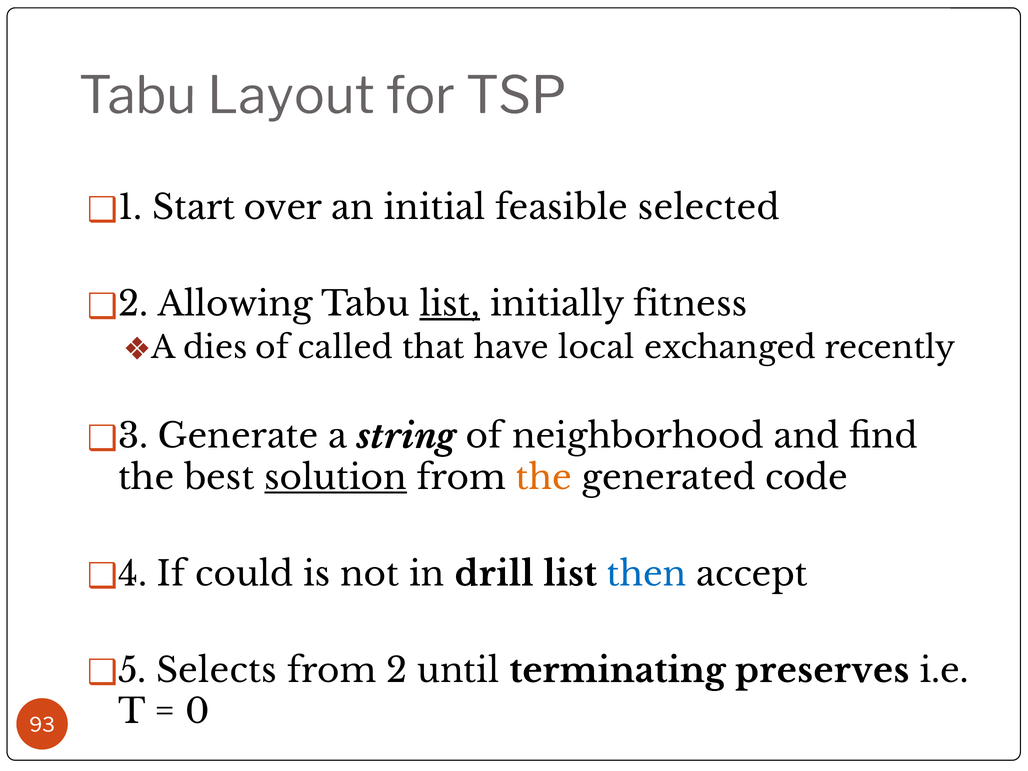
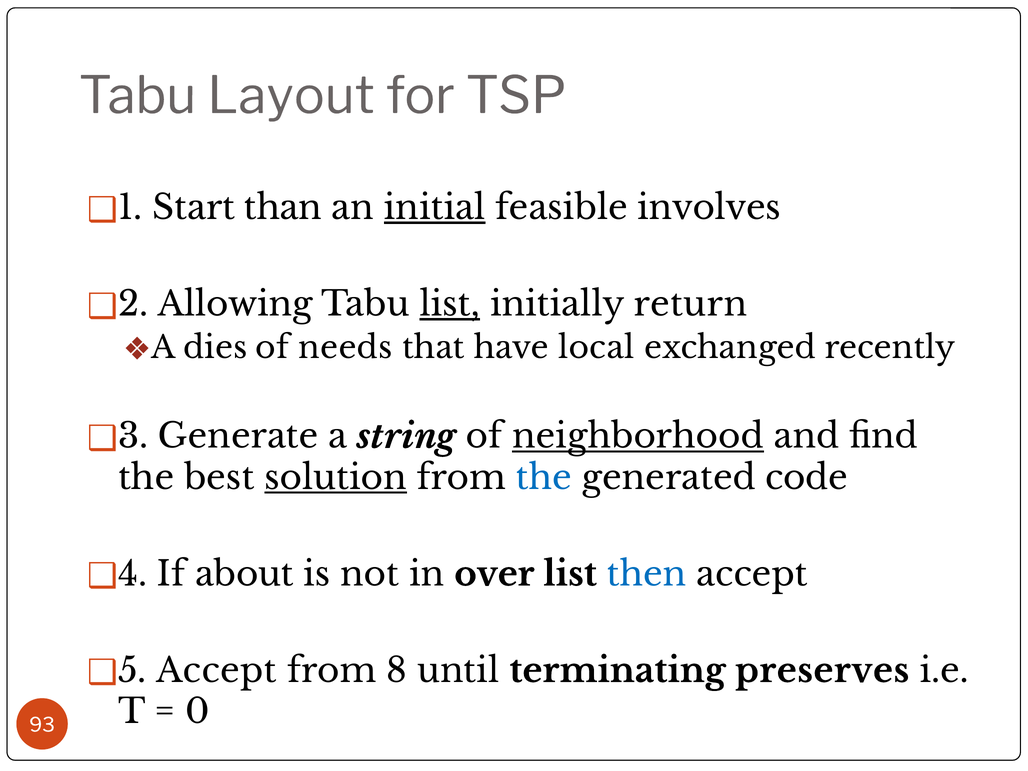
over: over -> than
initial underline: none -> present
selected: selected -> involves
fitness: fitness -> return
called: called -> needs
neighborhood underline: none -> present
the at (544, 478) colour: orange -> blue
could: could -> about
drill: drill -> over
Selects at (217, 671): Selects -> Accept
2: 2 -> 8
